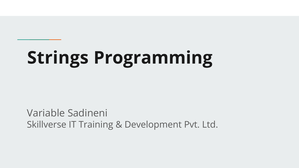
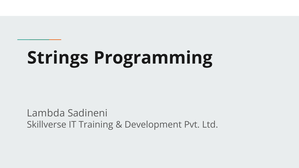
Variable: Variable -> Lambda
